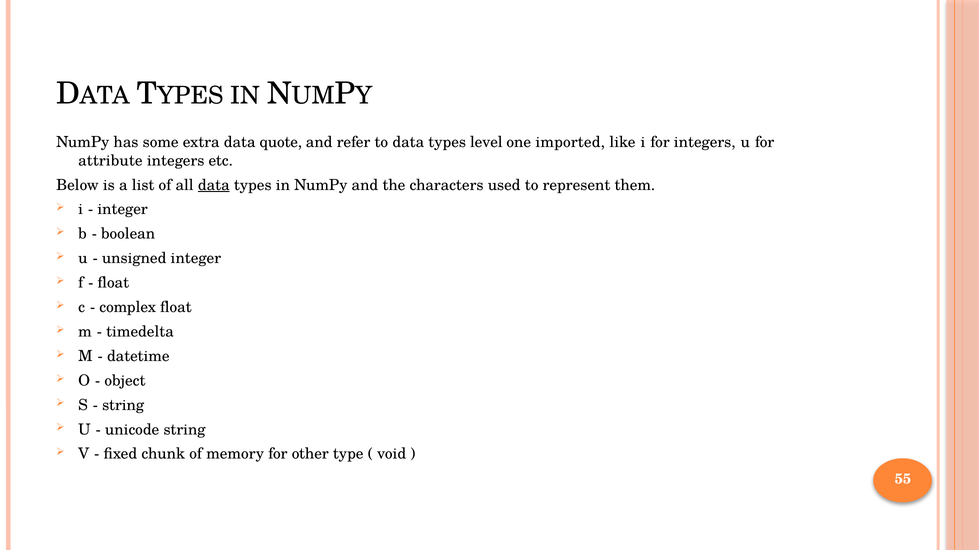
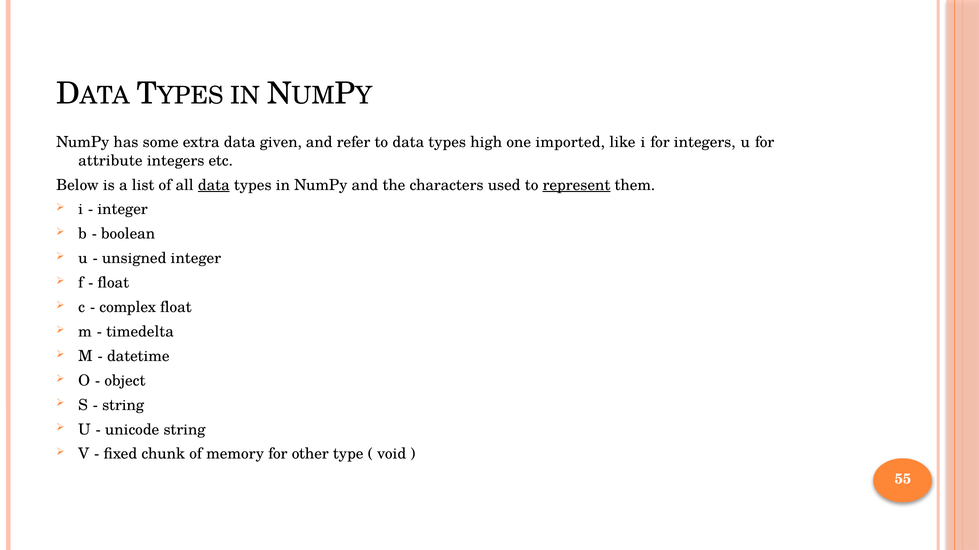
quote: quote -> given
level: level -> high
represent underline: none -> present
